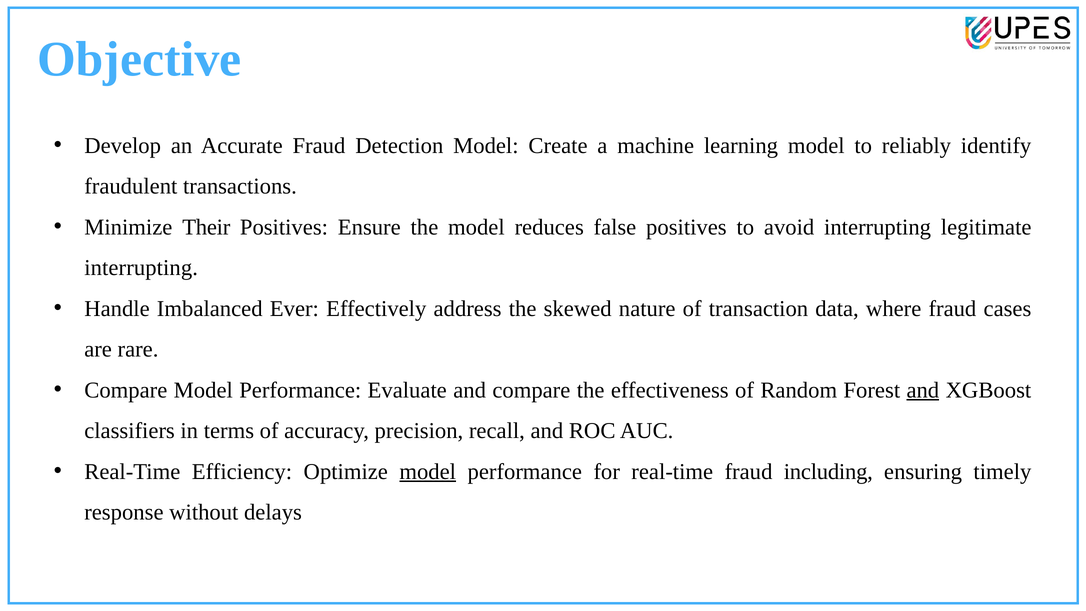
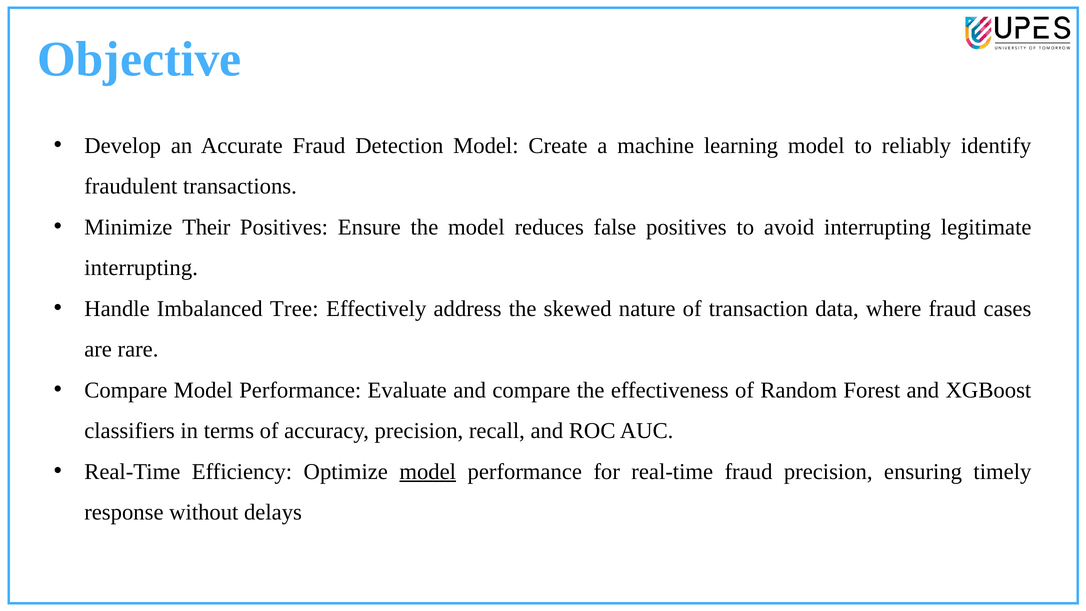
Ever: Ever -> Tree
and at (923, 390) underline: present -> none
fraud including: including -> precision
